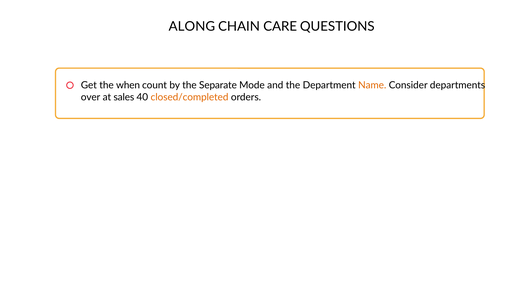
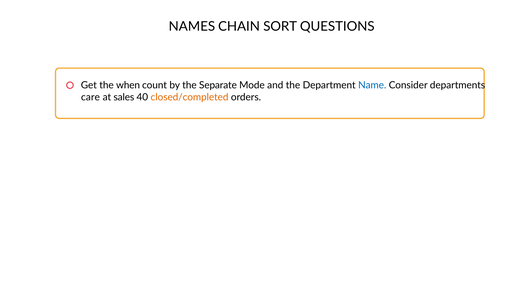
ALONG: ALONG -> NAMES
CARE: CARE -> SORT
Name colour: orange -> blue
over: over -> care
